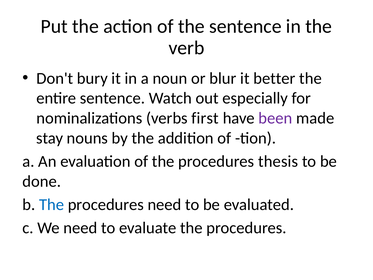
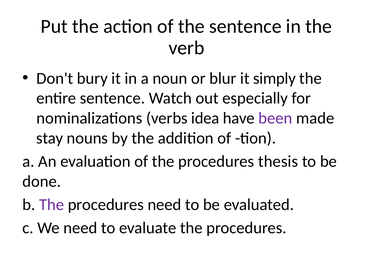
better: better -> simply
first: first -> idea
The at (52, 204) colour: blue -> purple
